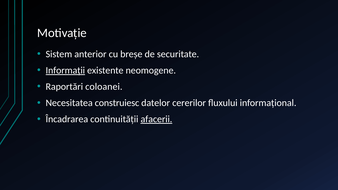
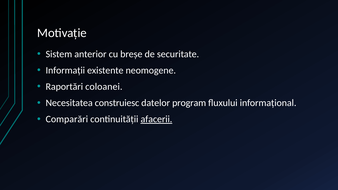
Informații underline: present -> none
cererilor: cererilor -> program
Încadrarea: Încadrarea -> Comparări
